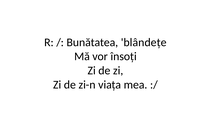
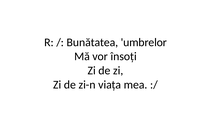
blândețe: blândețe -> umbrelor
